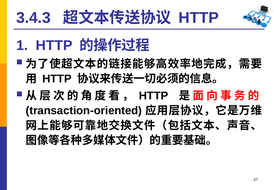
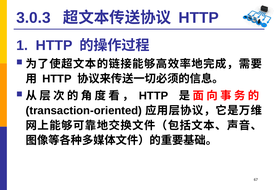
3.4.3: 3.4.3 -> 3.0.3
